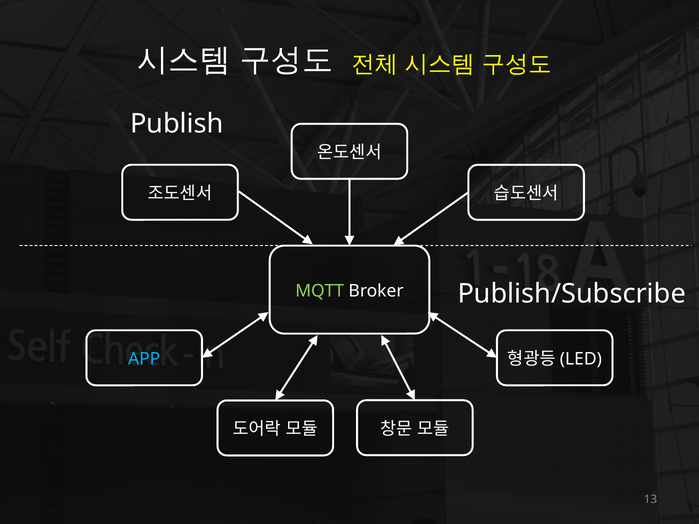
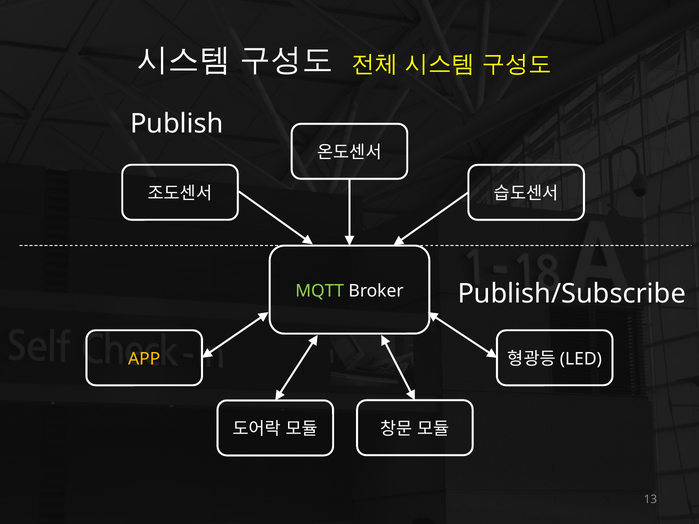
APP colour: light blue -> yellow
